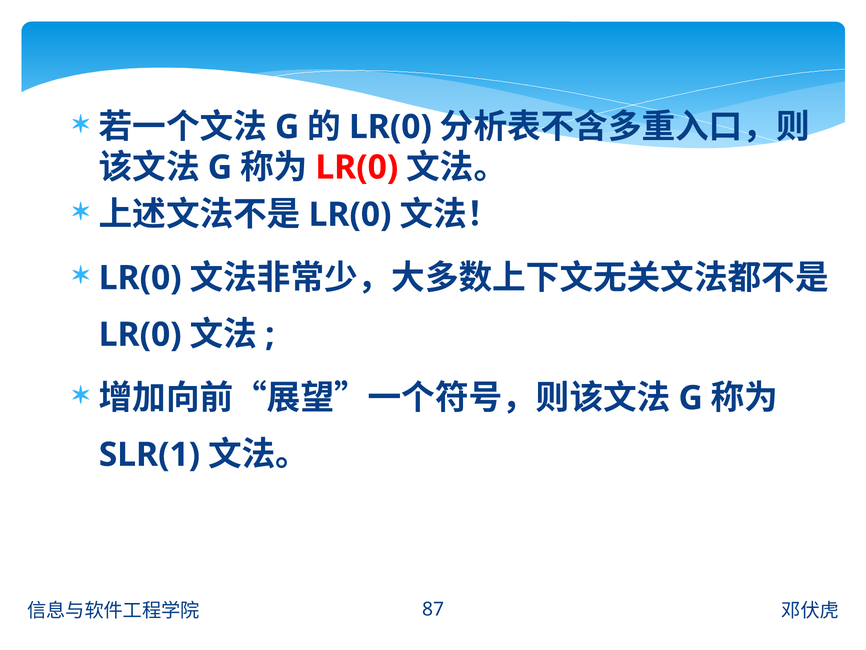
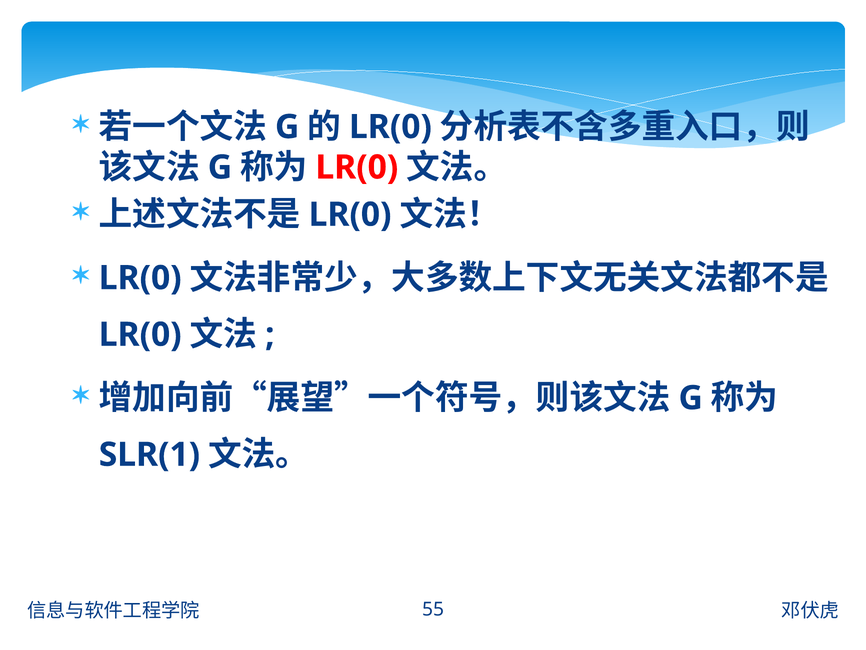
87: 87 -> 55
